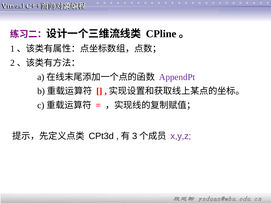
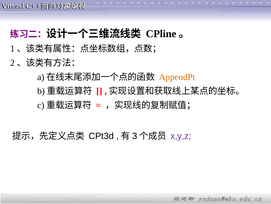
AppendPt colour: purple -> orange
